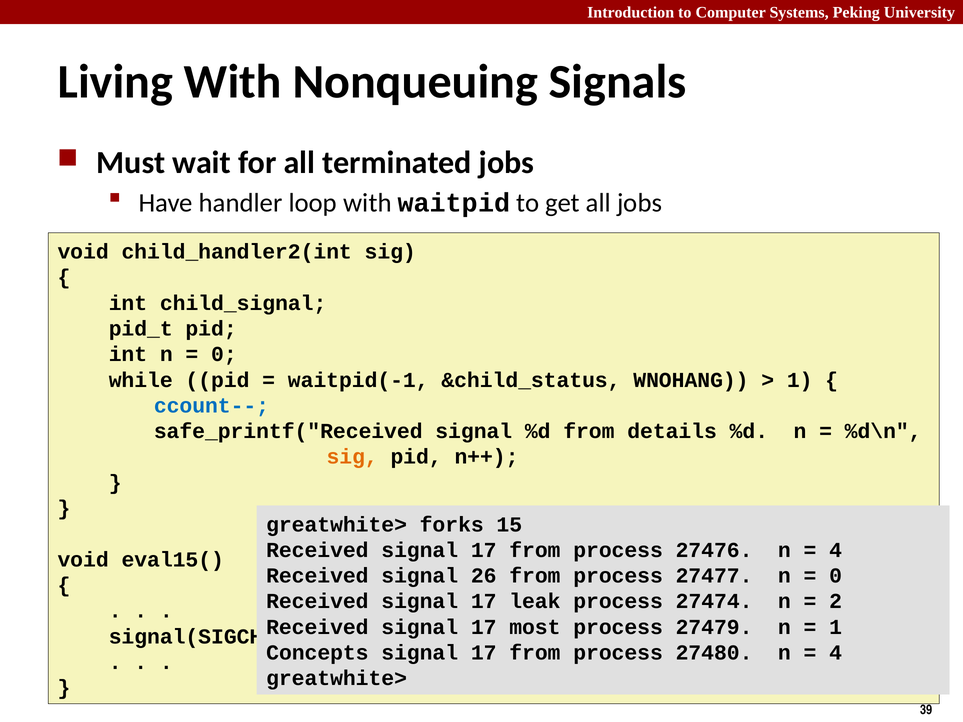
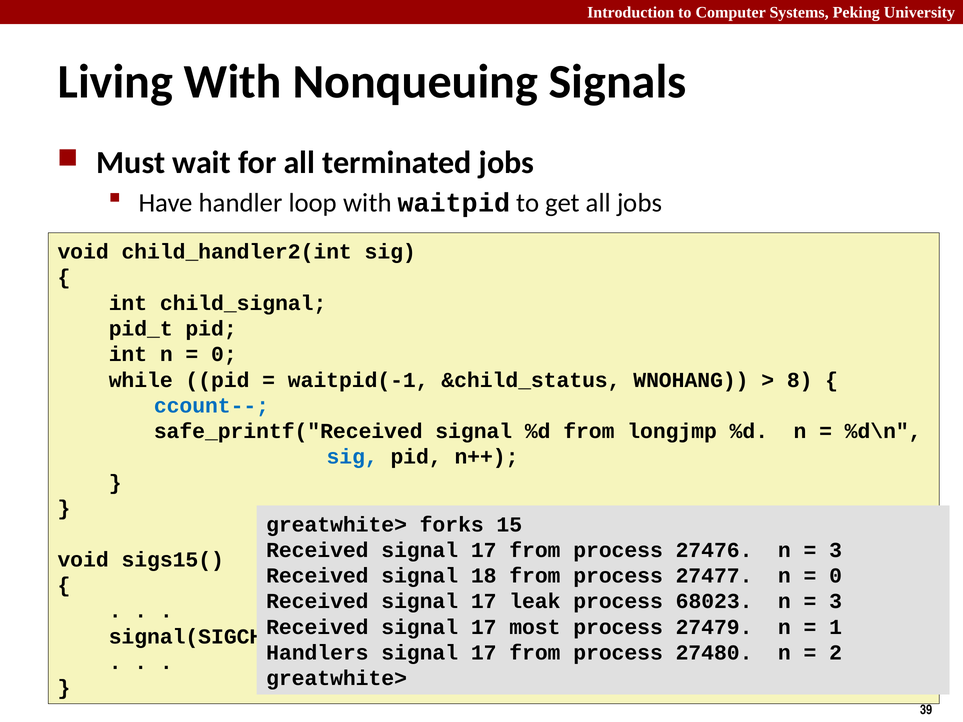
1 at (800, 380): 1 -> 8
details: details -> longjmp
sig at (352, 457) colour: orange -> blue
4 at (836, 550): 4 -> 3
eval15(: eval15( -> sigs15(
26: 26 -> 18
27474: 27474 -> 68023
2 at (836, 602): 2 -> 3
Concepts: Concepts -> Handlers
4 at (836, 653): 4 -> 2
